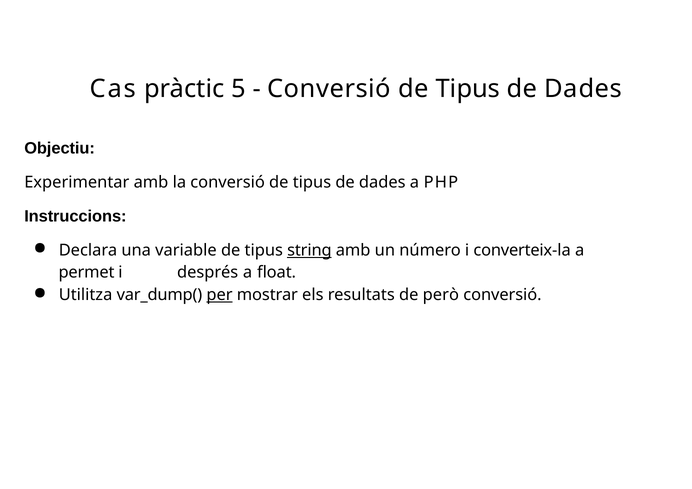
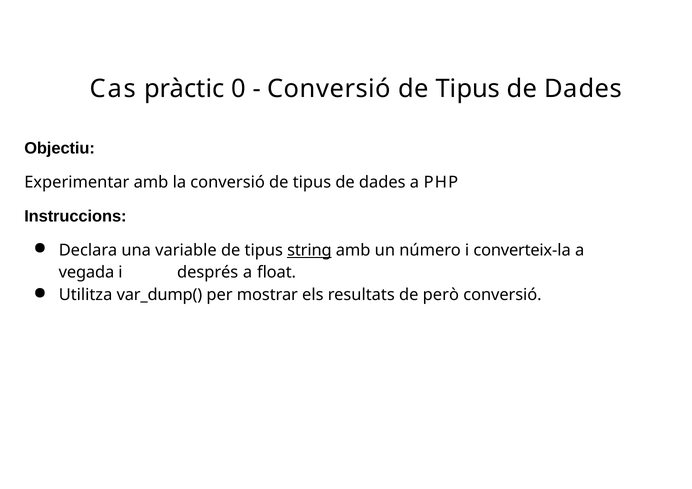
5: 5 -> 0
permet: permet -> vegada
per underline: present -> none
